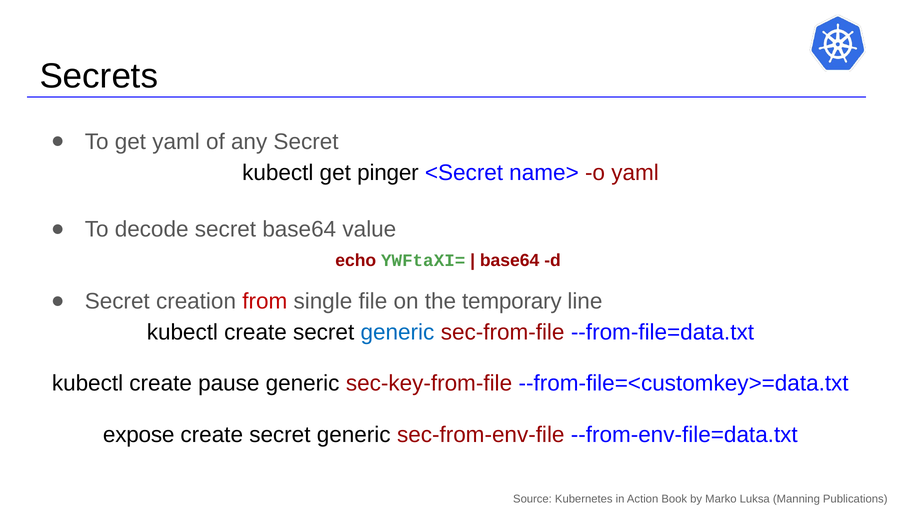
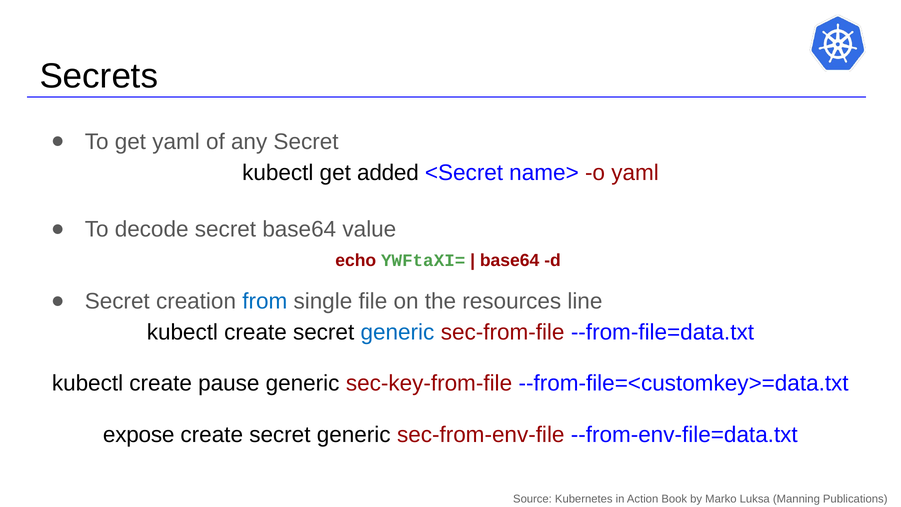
pinger: pinger -> added
from colour: red -> blue
temporary: temporary -> resources
